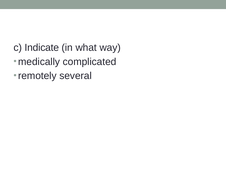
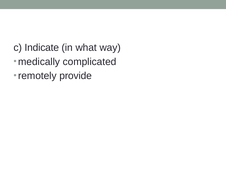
several: several -> provide
